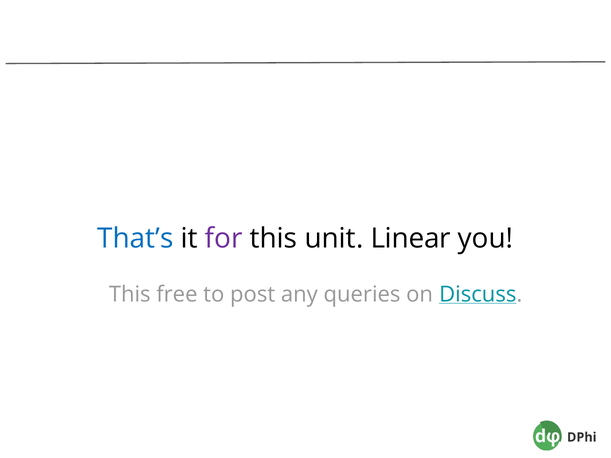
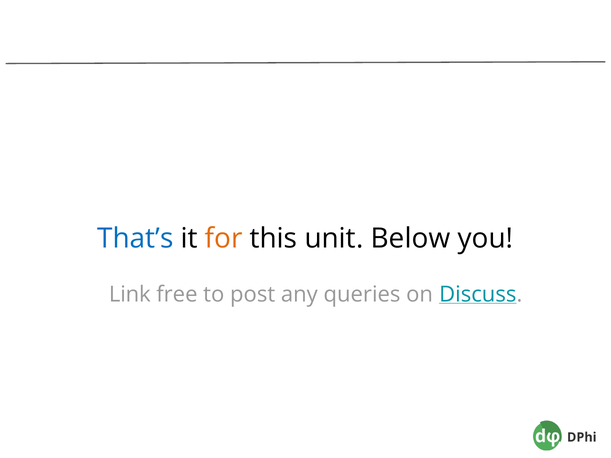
for colour: purple -> orange
Linear: Linear -> Below
This at (130, 295): This -> Link
